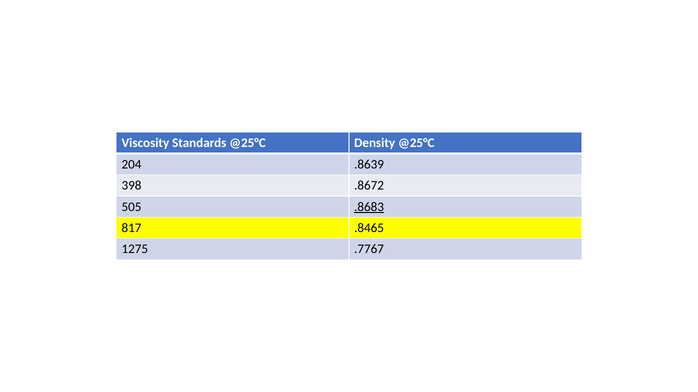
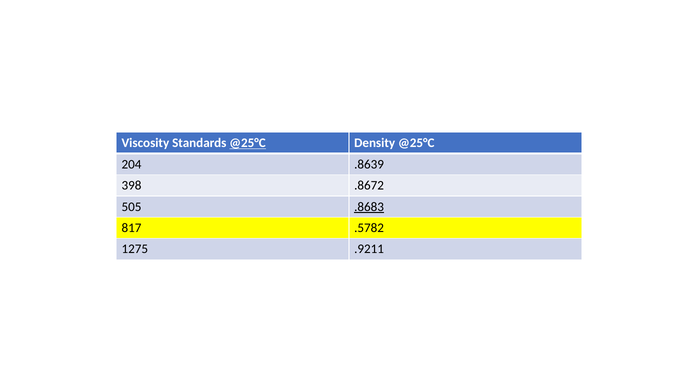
@25°C at (248, 143) underline: none -> present
.8465: .8465 -> .5782
.7767: .7767 -> .9211
